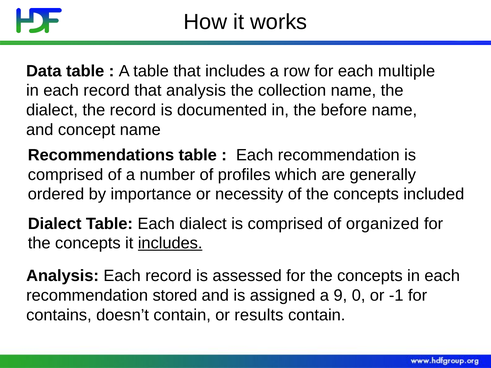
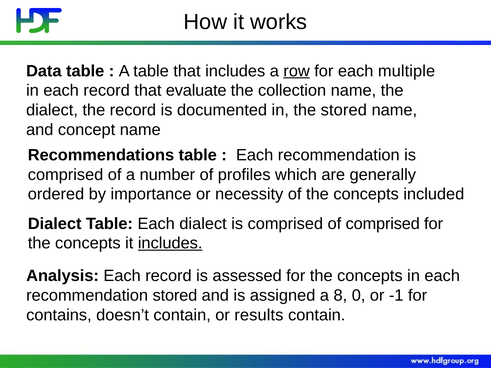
row underline: none -> present
that analysis: analysis -> evaluate
the before: before -> stored
of organized: organized -> comprised
9: 9 -> 8
